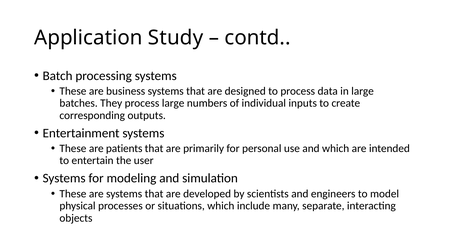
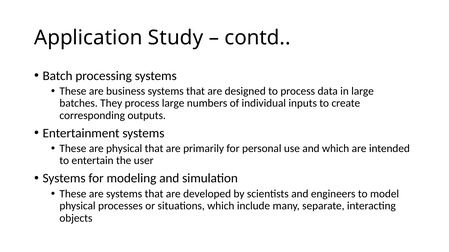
are patients: patients -> physical
